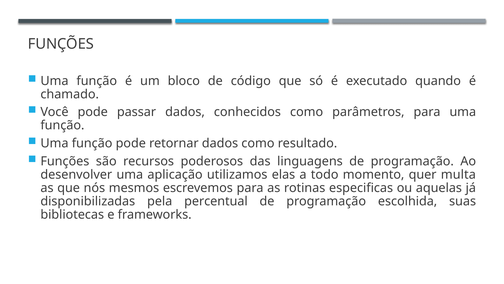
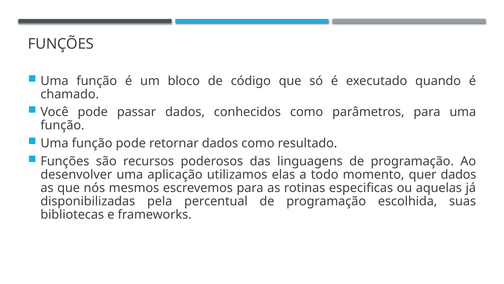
quer multa: multa -> dados
